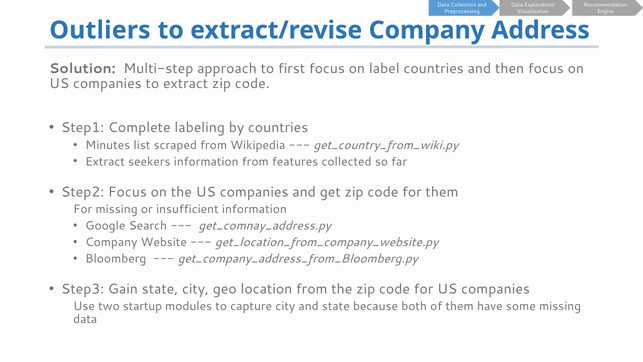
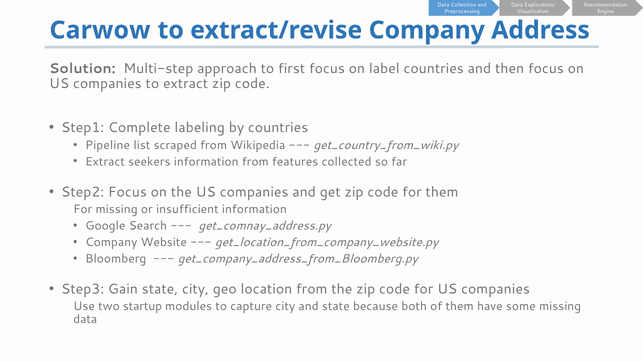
Outliers: Outliers -> Carwow
Minutes: Minutes -> Pipeline
